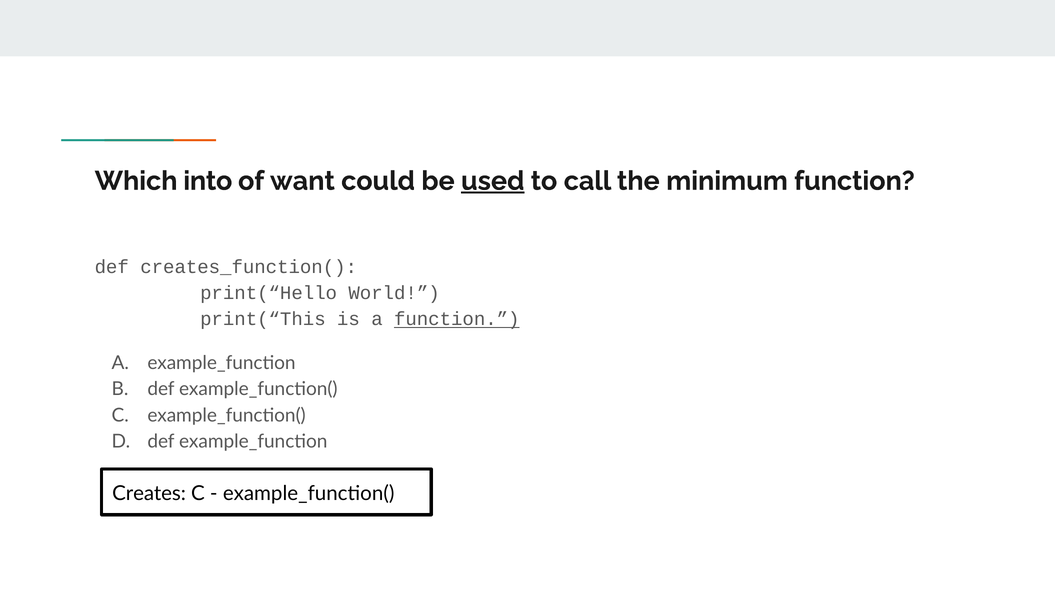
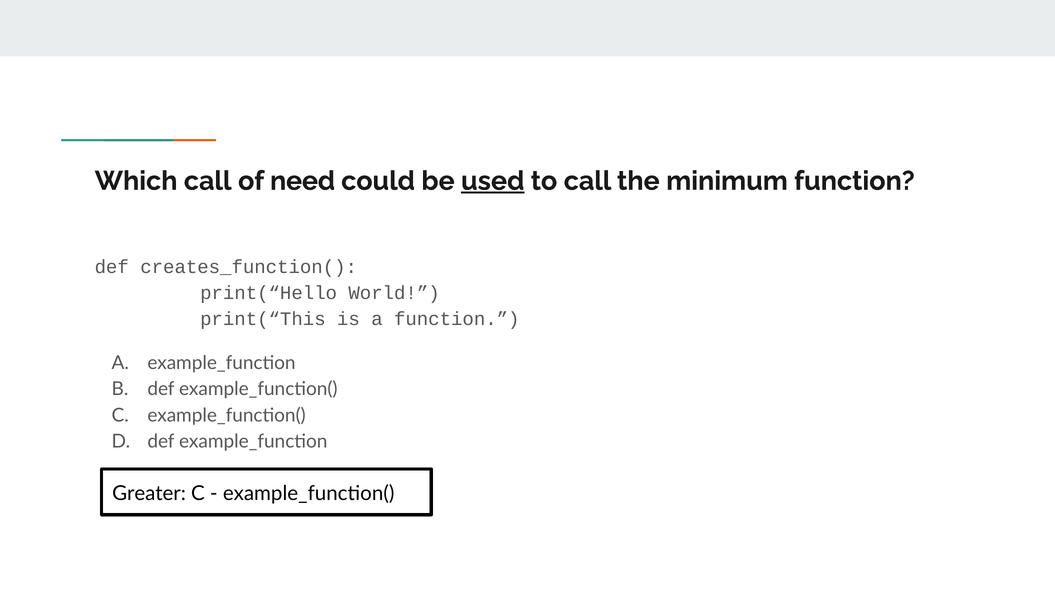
Which into: into -> call
want: want -> need
function at (457, 319) underline: present -> none
Creates: Creates -> Greater
